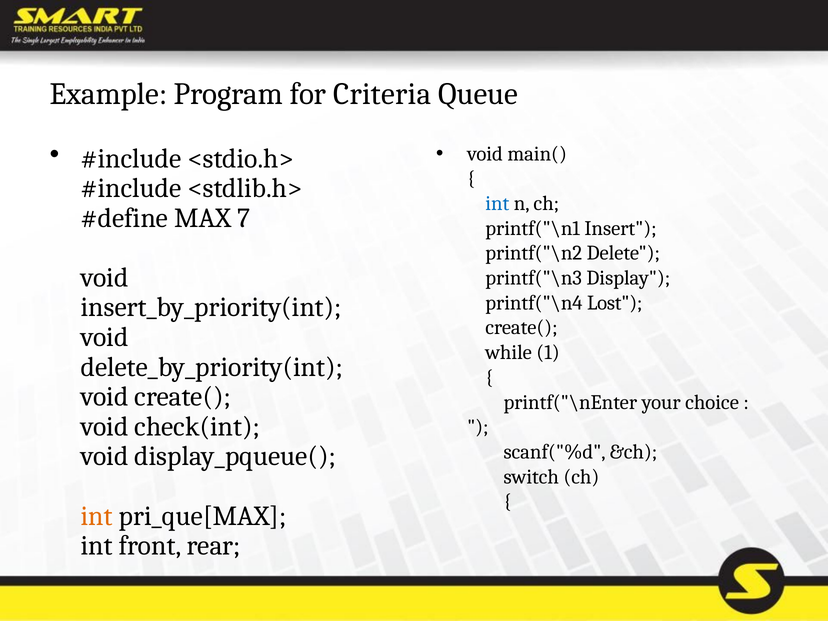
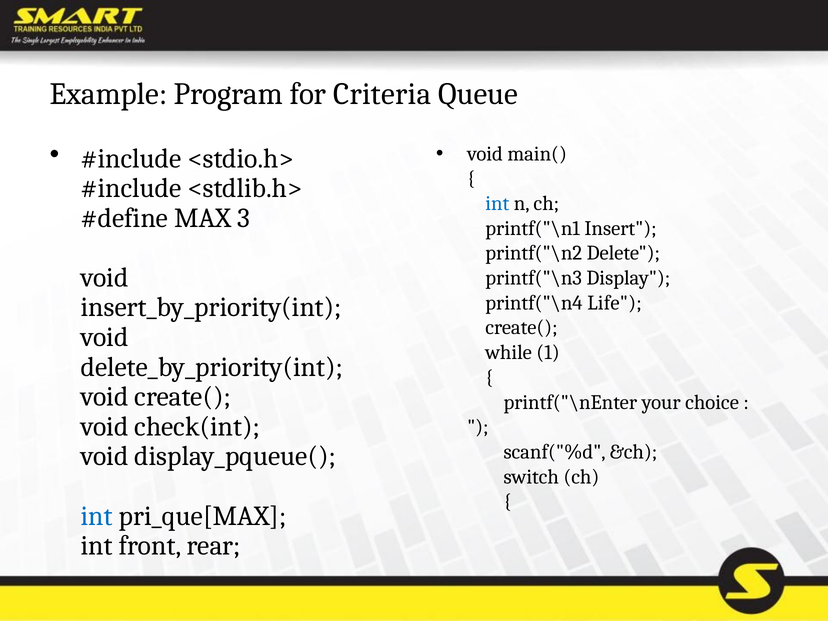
7: 7 -> 3
Lost: Lost -> Life
int at (97, 516) colour: orange -> blue
